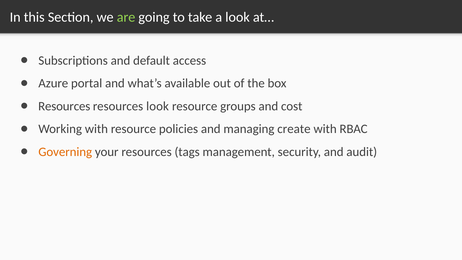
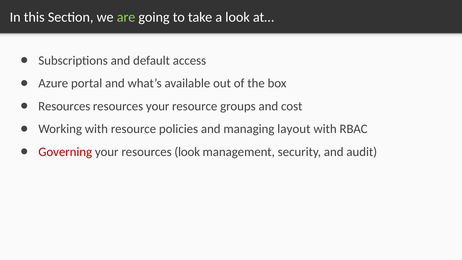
resources look: look -> your
create: create -> layout
Governing colour: orange -> red
resources tags: tags -> look
